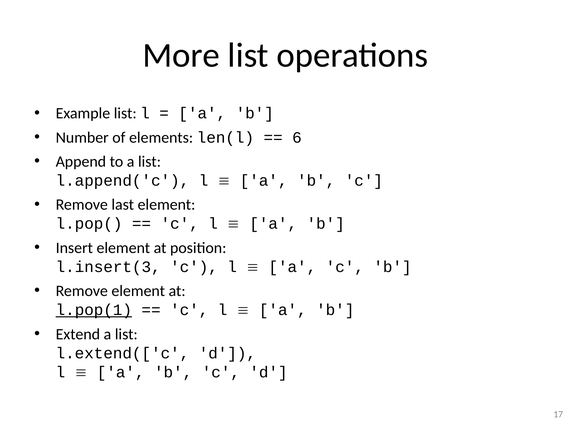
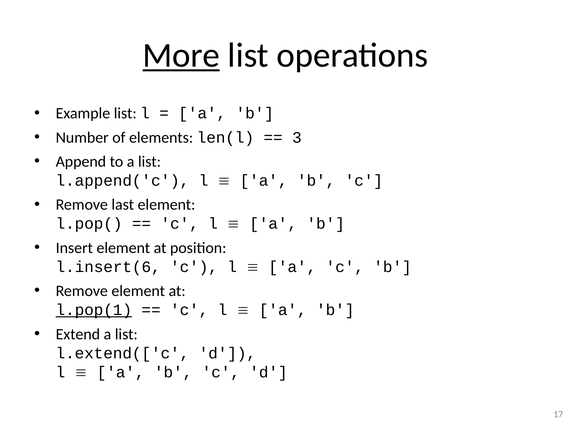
More underline: none -> present
6: 6 -> 3
l.insert(3: l.insert(3 -> l.insert(6
